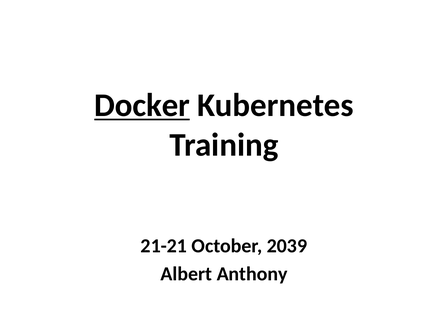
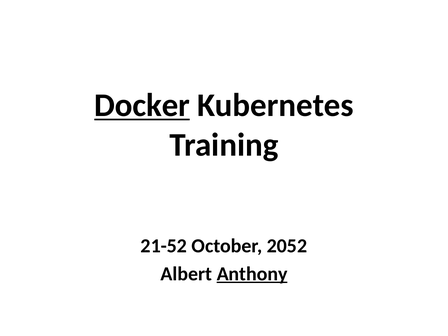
21-21: 21-21 -> 21-52
2039: 2039 -> 2052
Anthony underline: none -> present
